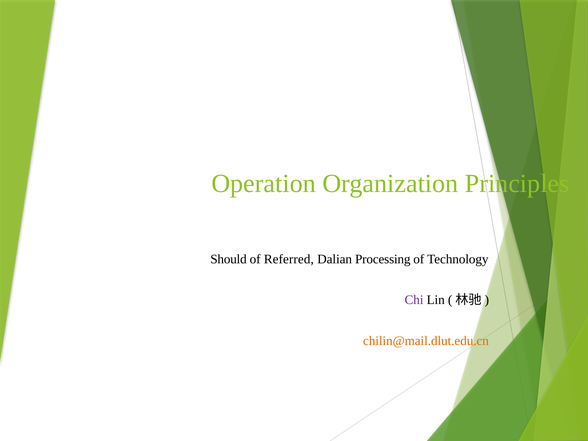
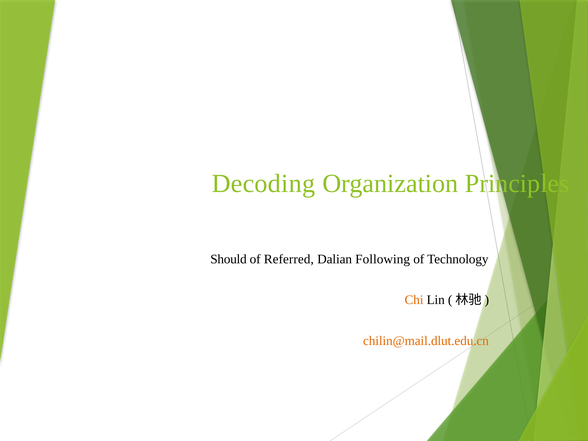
Operation: Operation -> Decoding
Processing: Processing -> Following
Chi colour: purple -> orange
